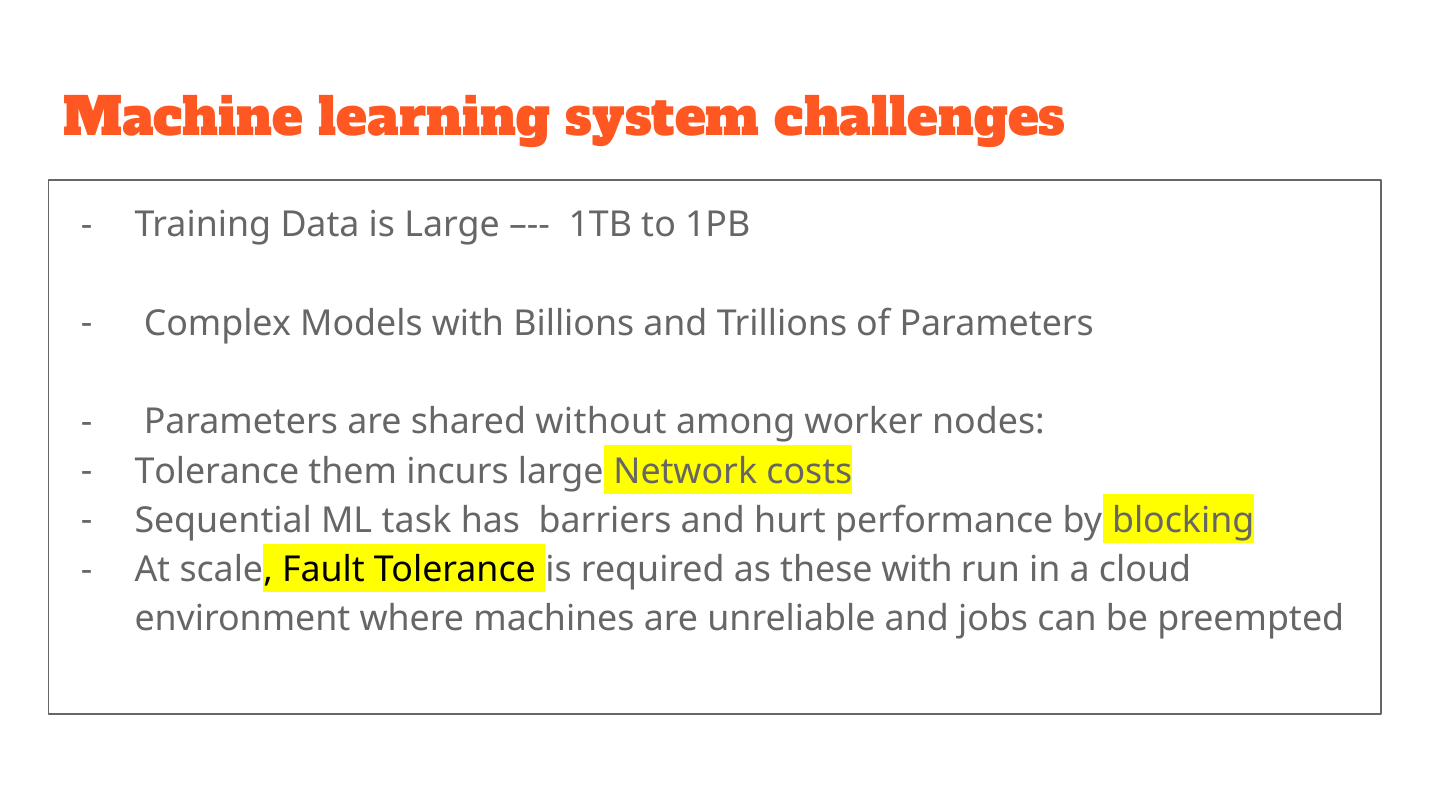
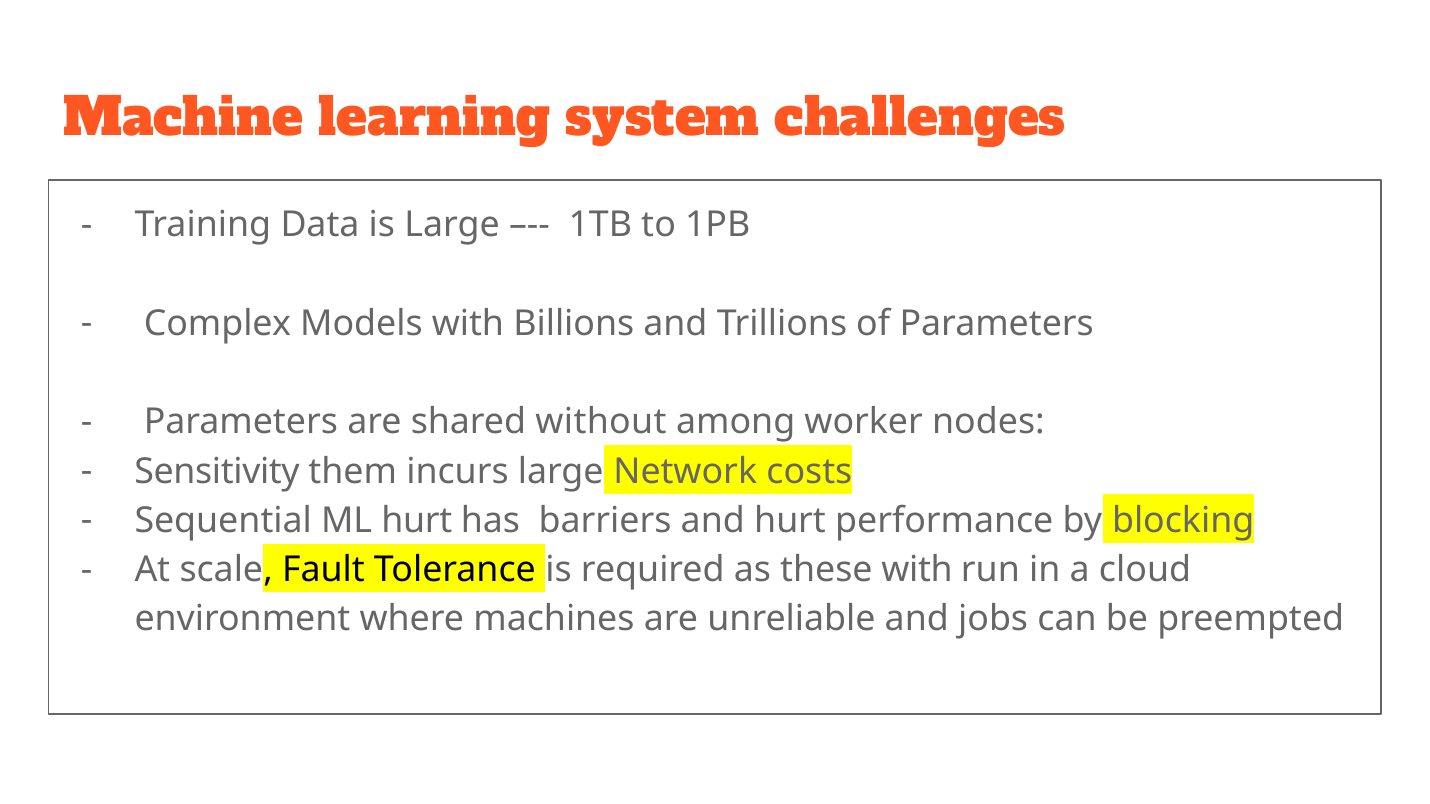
Tolerance at (217, 471): Tolerance -> Sensitivity
ML task: task -> hurt
